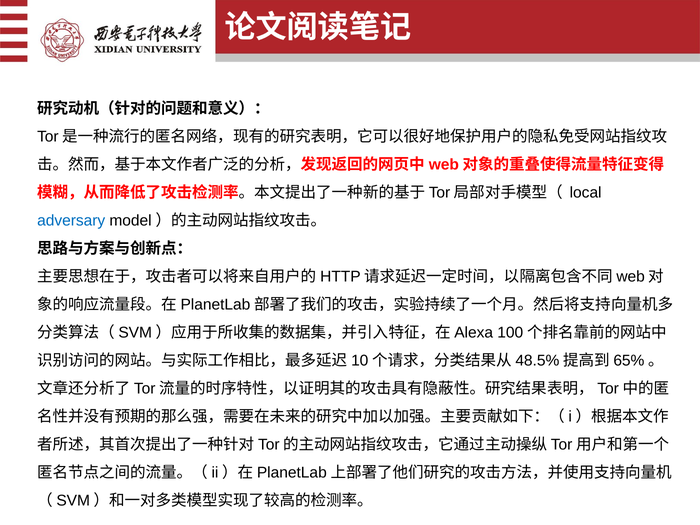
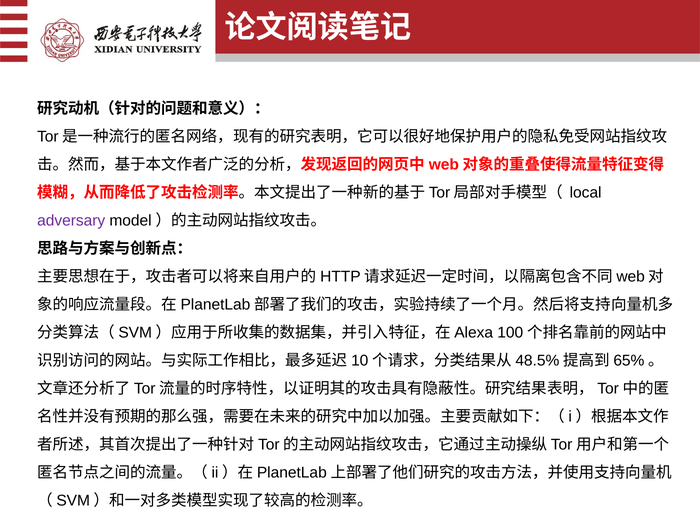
adversary colour: blue -> purple
